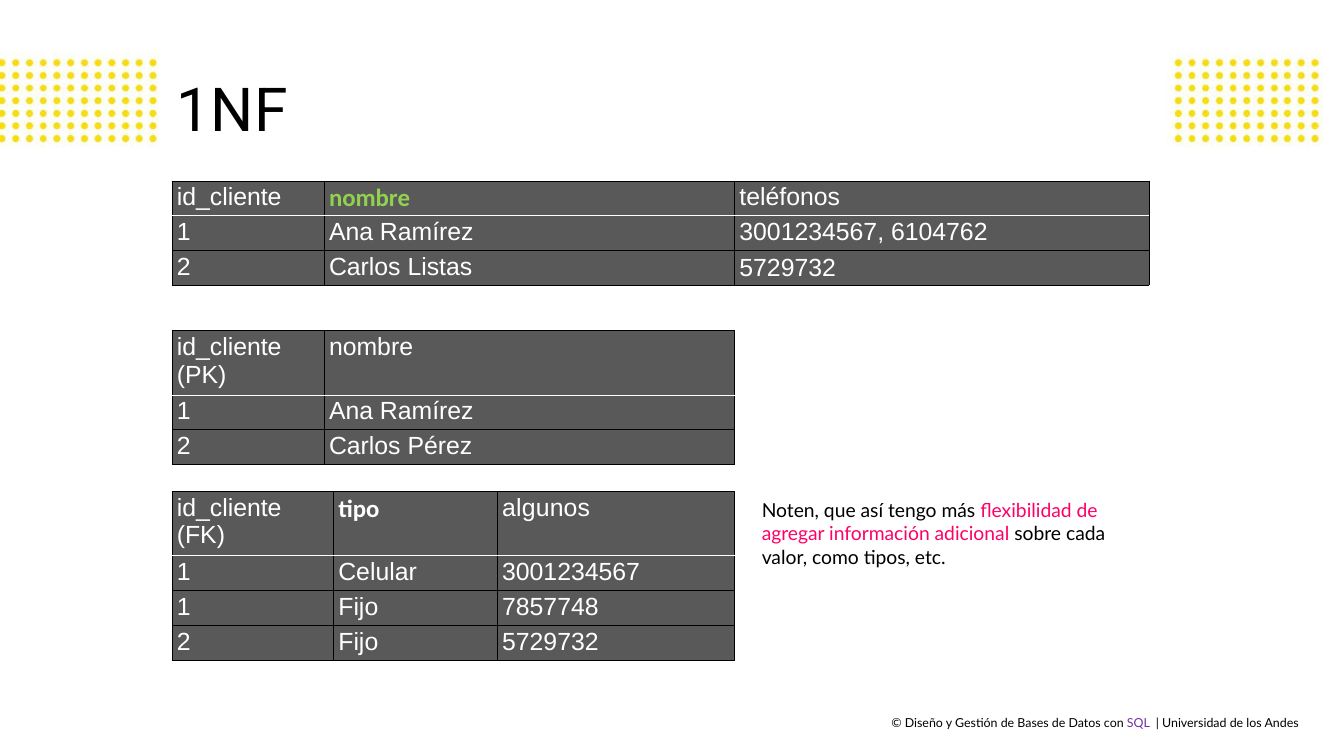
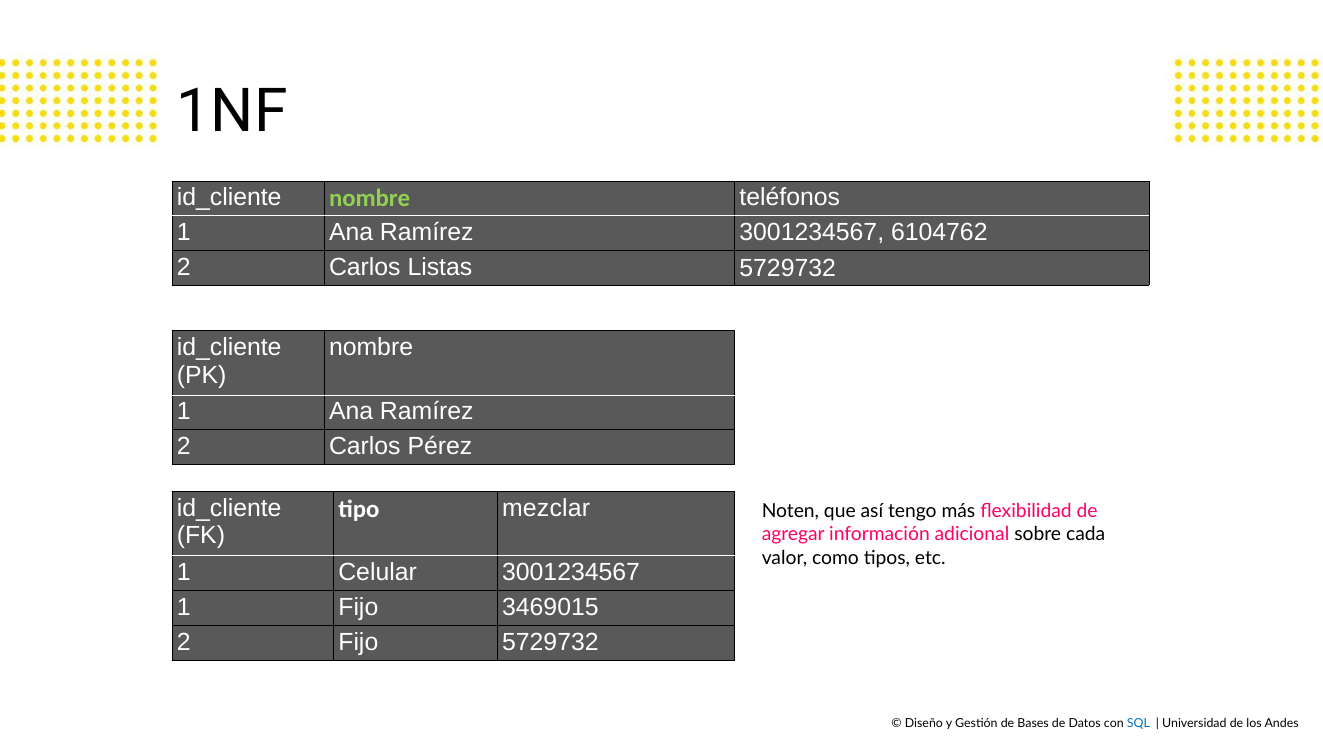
algunos: algunos -> mezclar
7857748: 7857748 -> 3469015
SQL colour: purple -> blue
